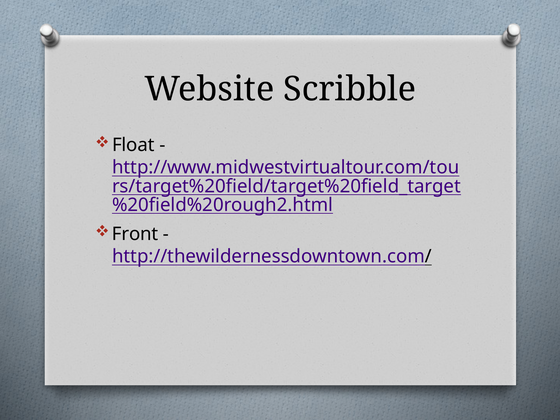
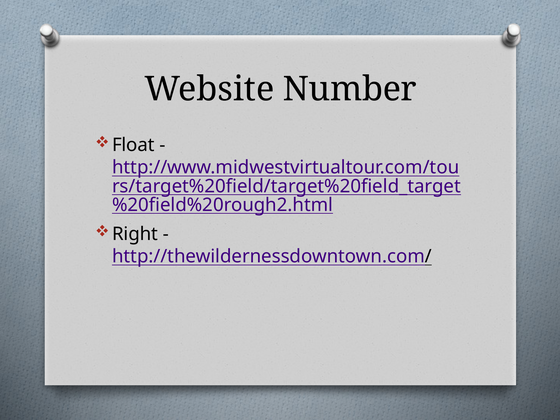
Scribble: Scribble -> Number
Front: Front -> Right
